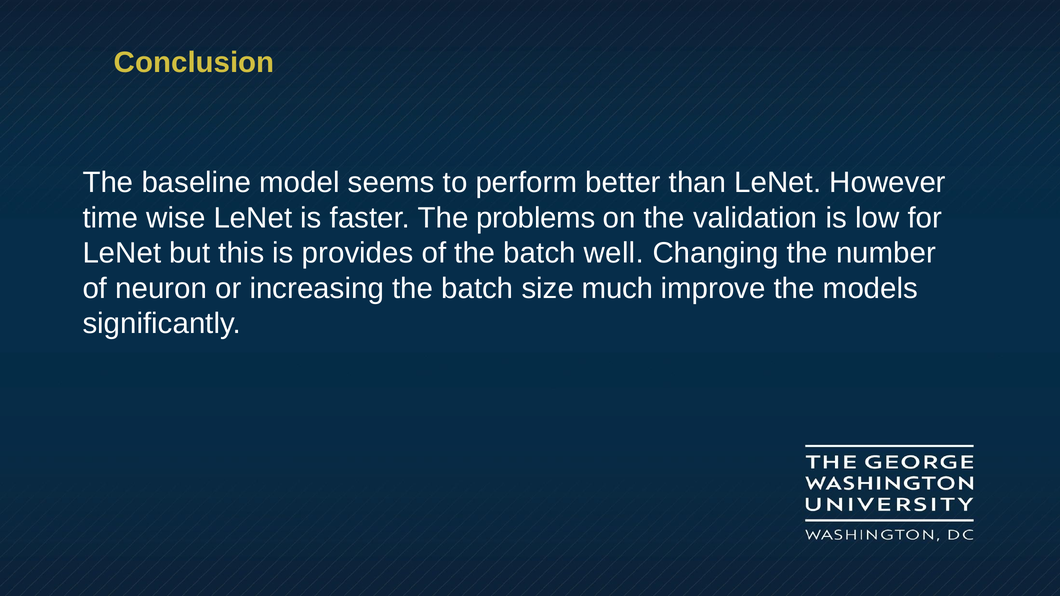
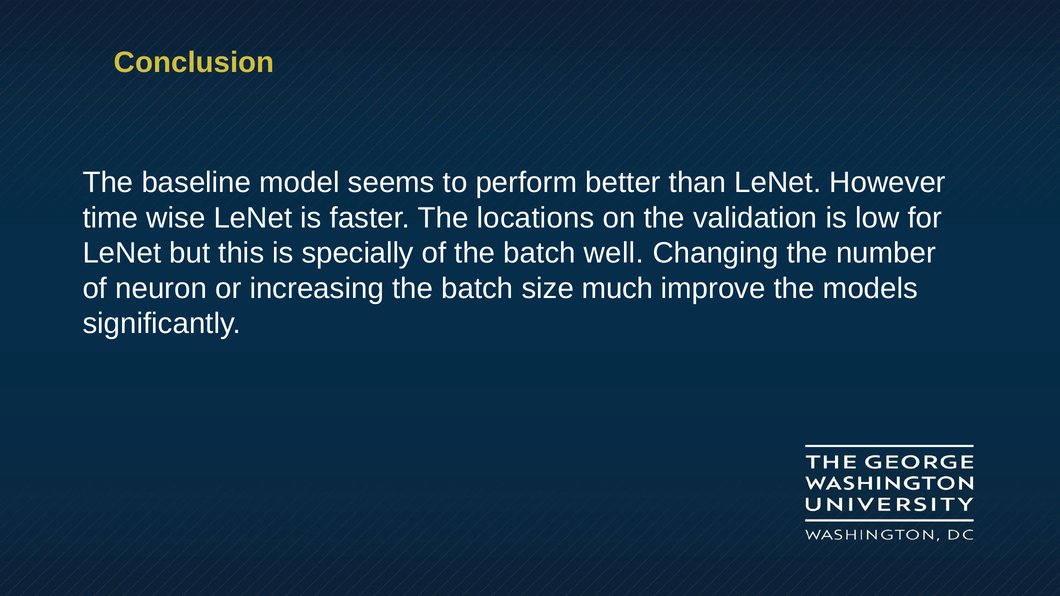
problems: problems -> locations
provides: provides -> specially
